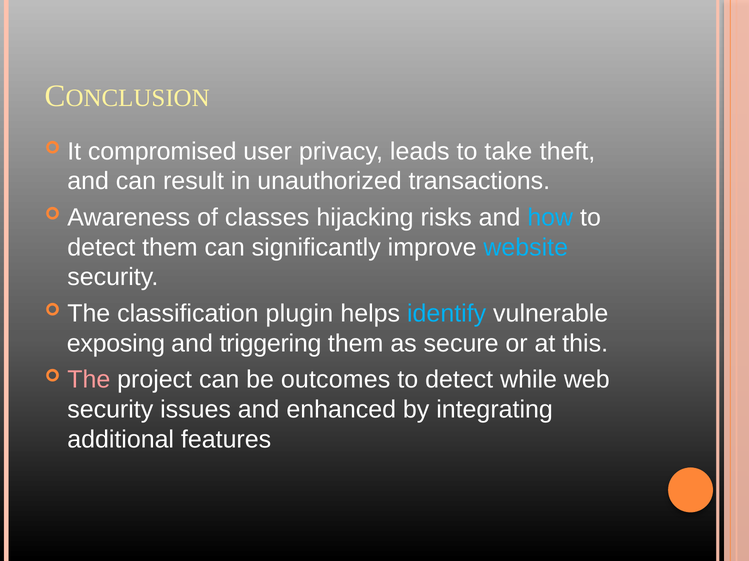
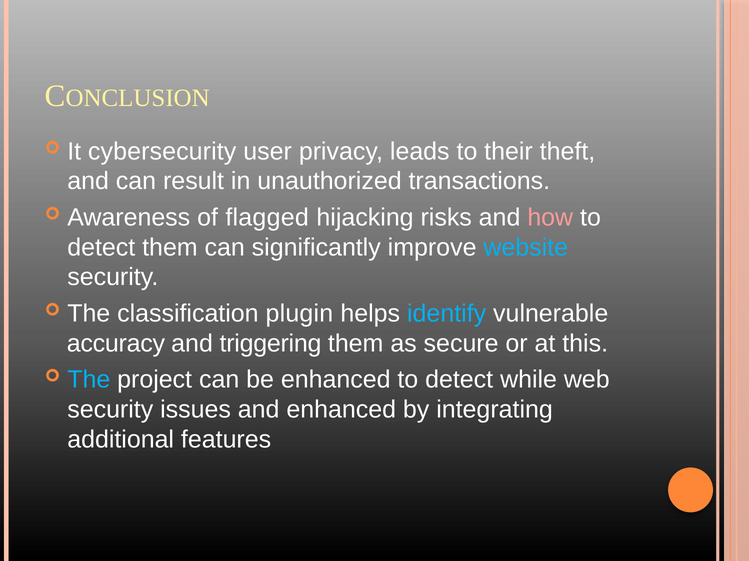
compromised: compromised -> cybersecurity
take: take -> their
classes: classes -> flagged
how colour: light blue -> pink
exposing: exposing -> accuracy
The at (89, 380) colour: pink -> light blue
be outcomes: outcomes -> enhanced
